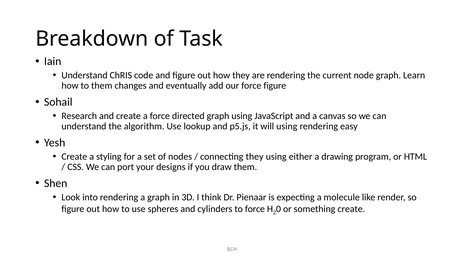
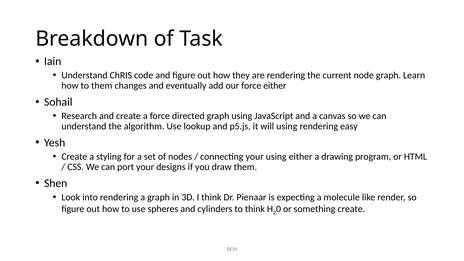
force figure: figure -> either
connecting they: they -> your
to force: force -> think
